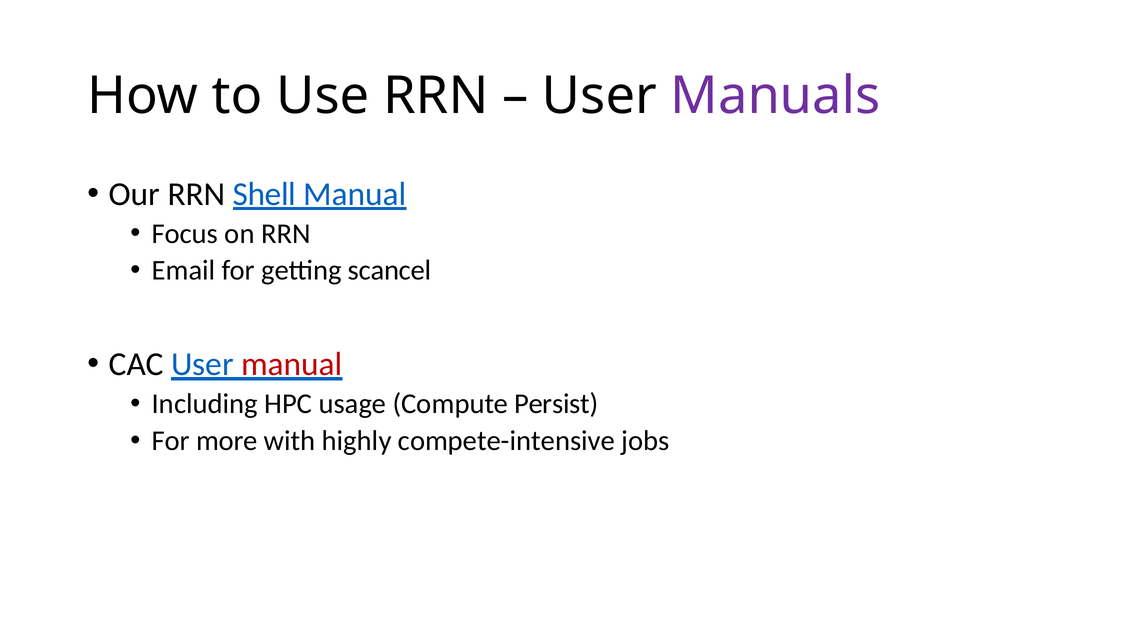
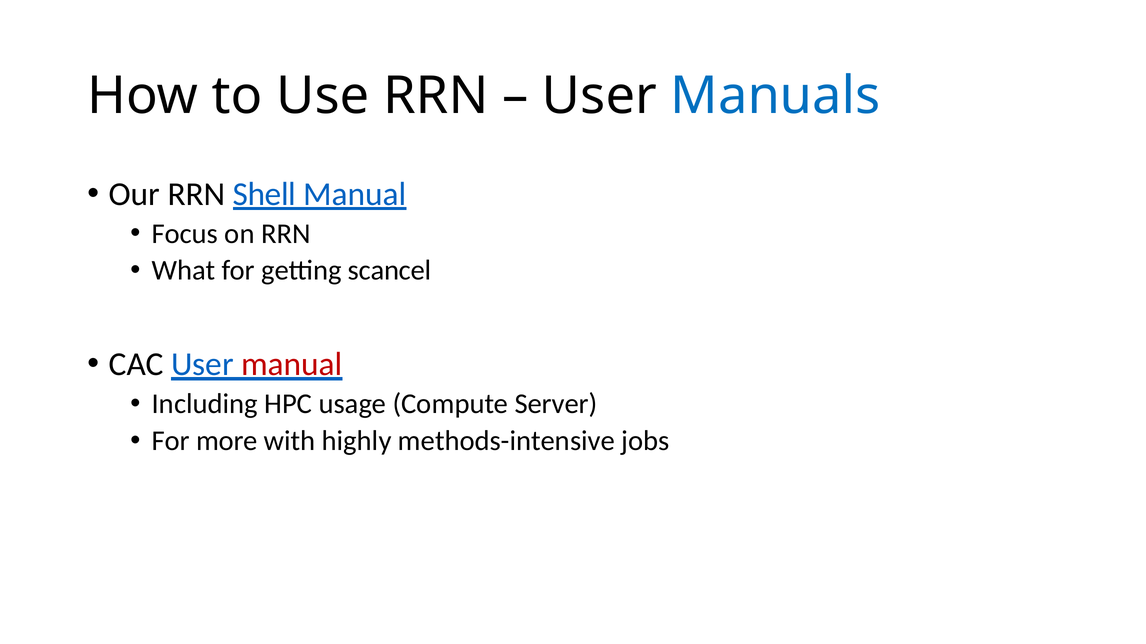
Manuals colour: purple -> blue
Email: Email -> What
Persist: Persist -> Server
compete-intensive: compete-intensive -> methods-intensive
